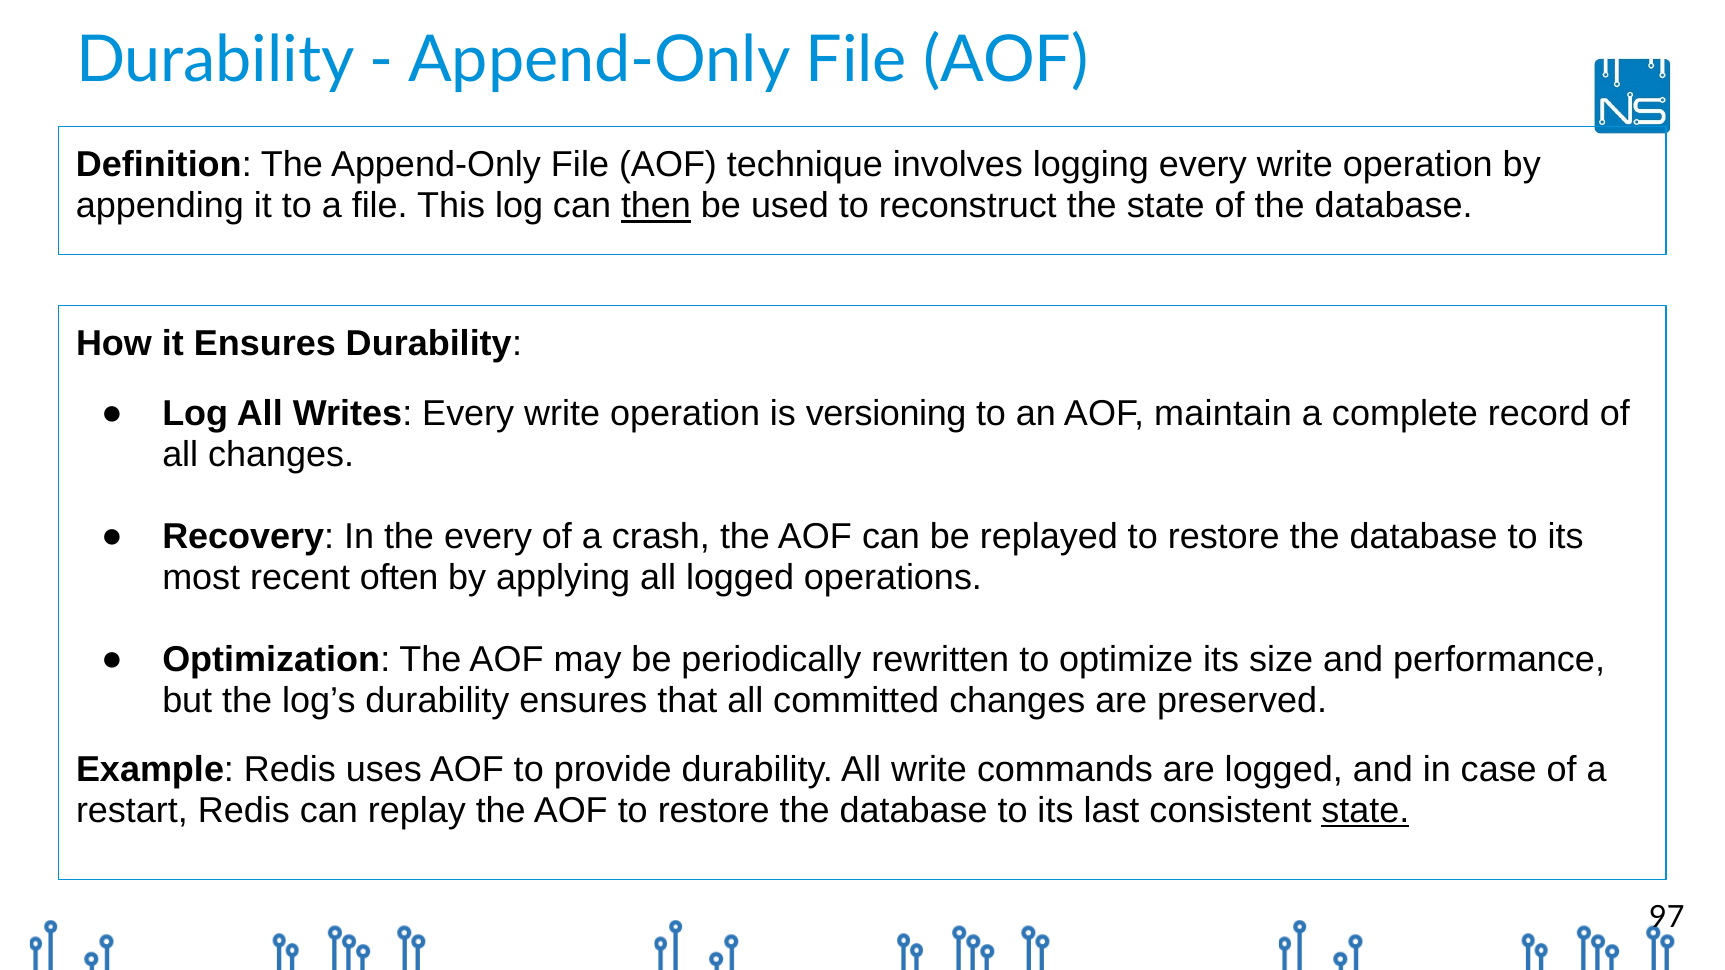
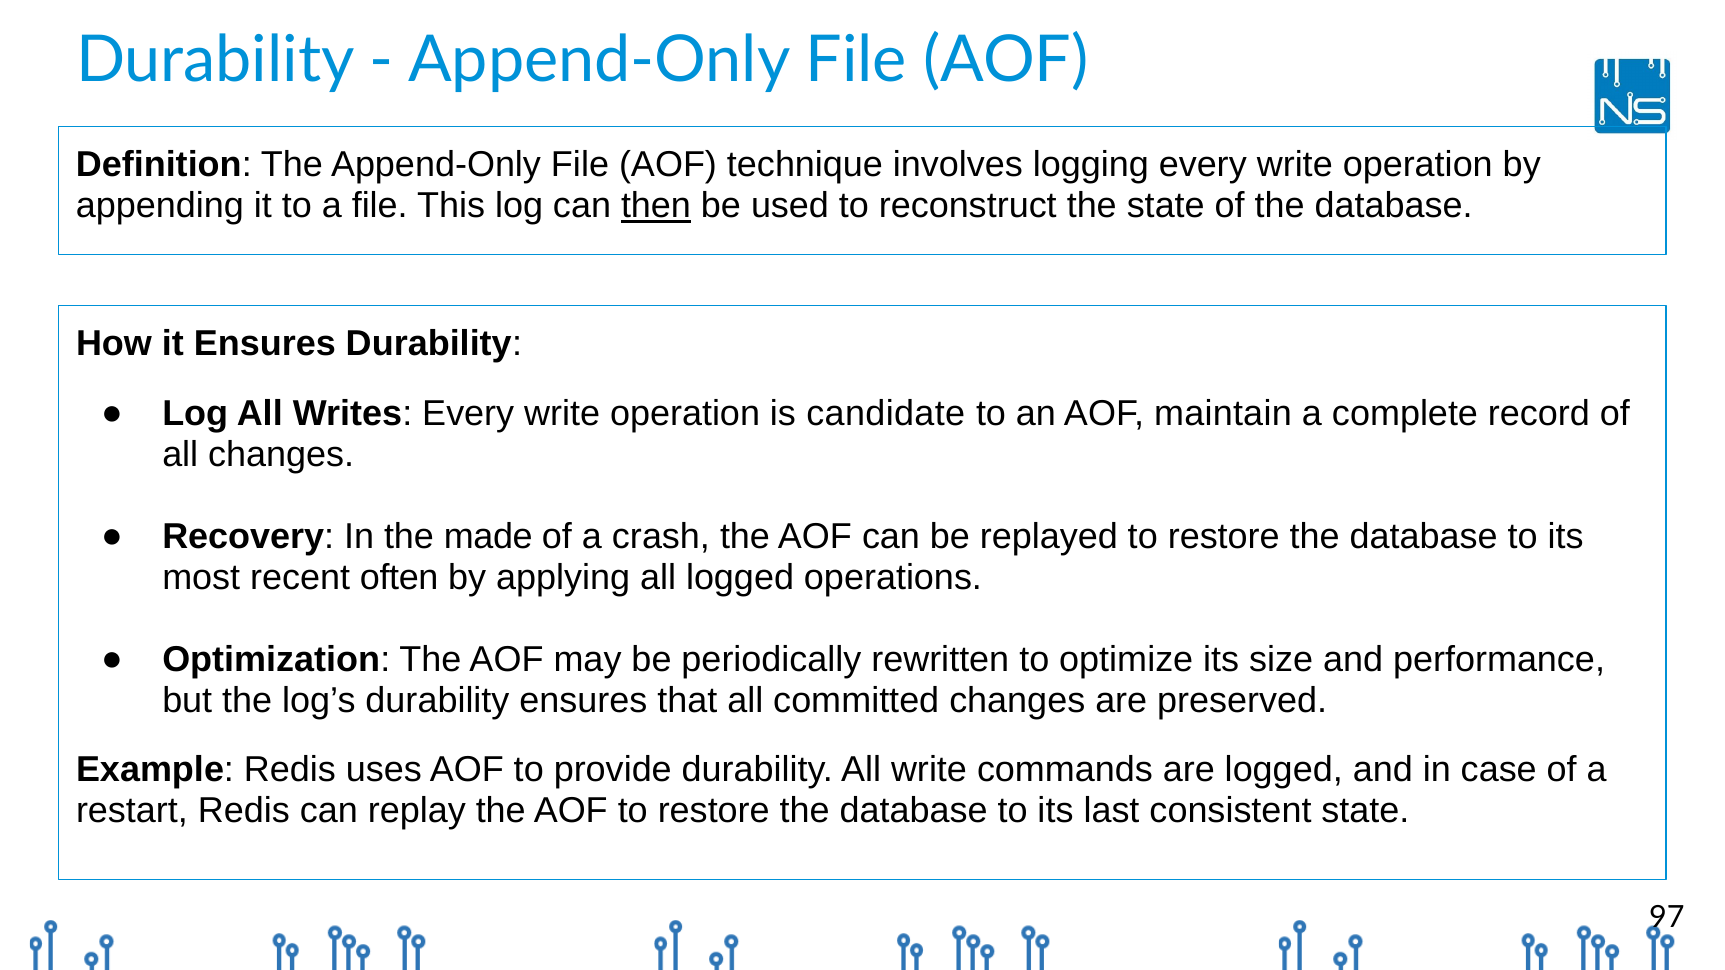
versioning: versioning -> candidate
the every: every -> made
state at (1365, 811) underline: present -> none
